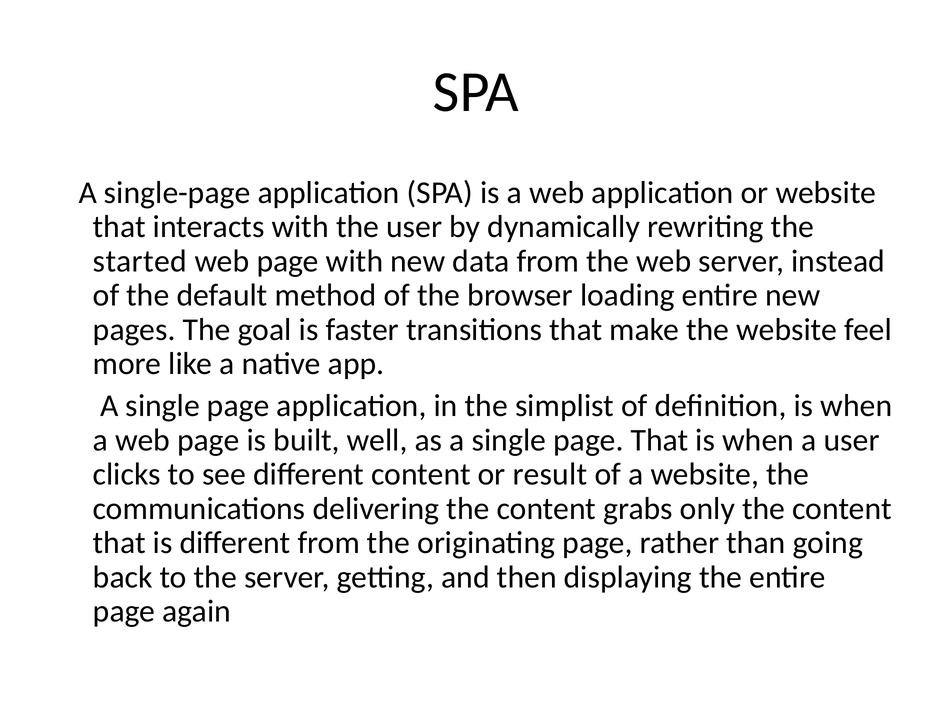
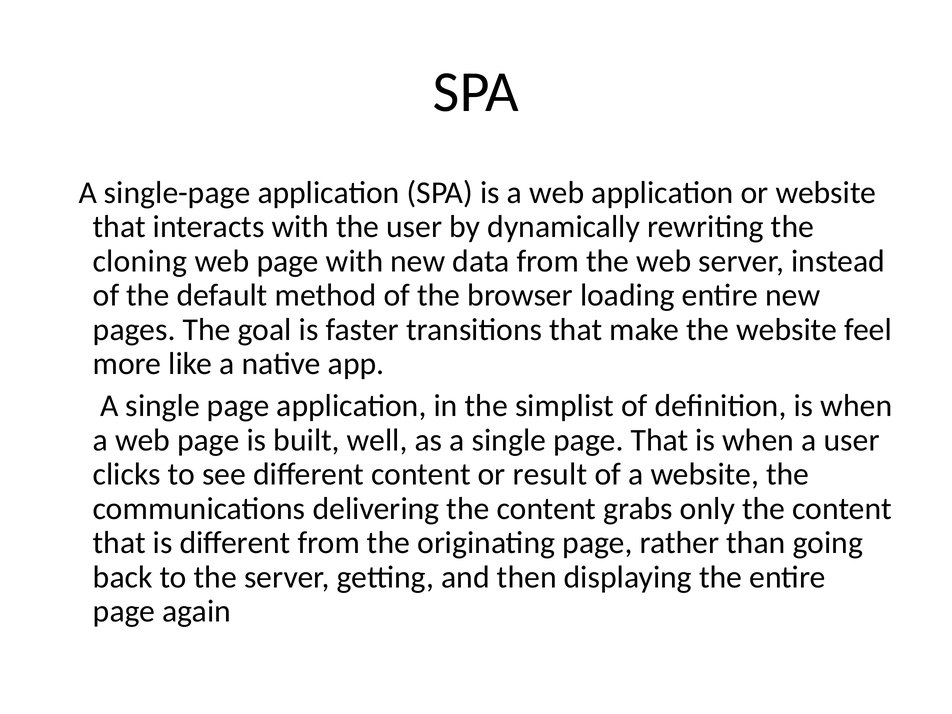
started: started -> cloning
